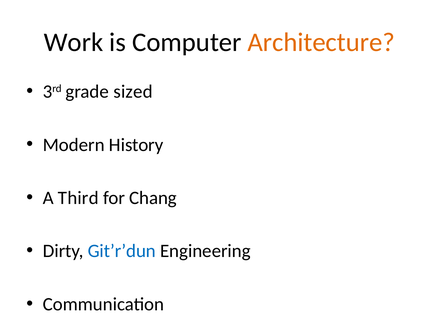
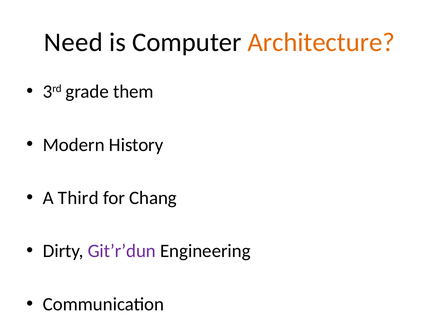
Work: Work -> Need
sized: sized -> them
Git’r’dun colour: blue -> purple
